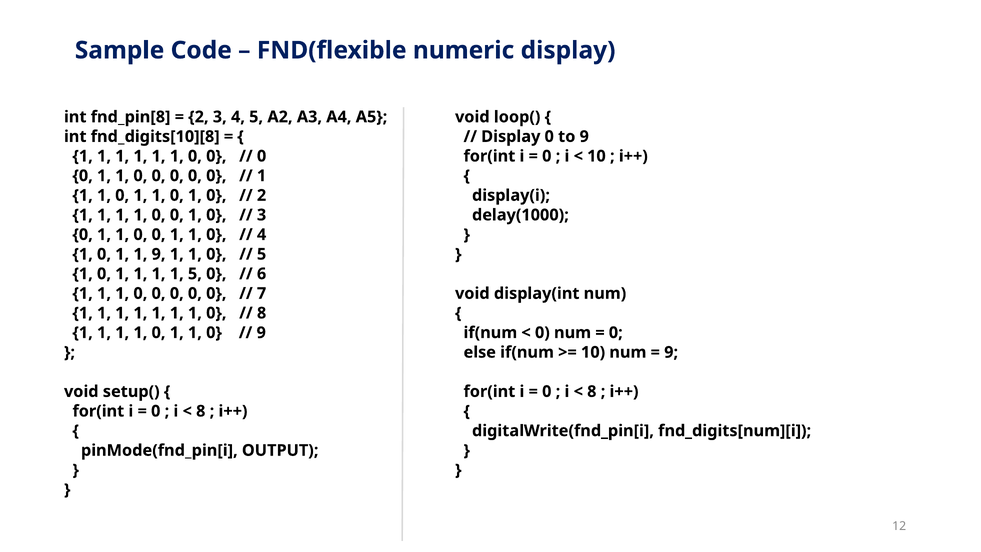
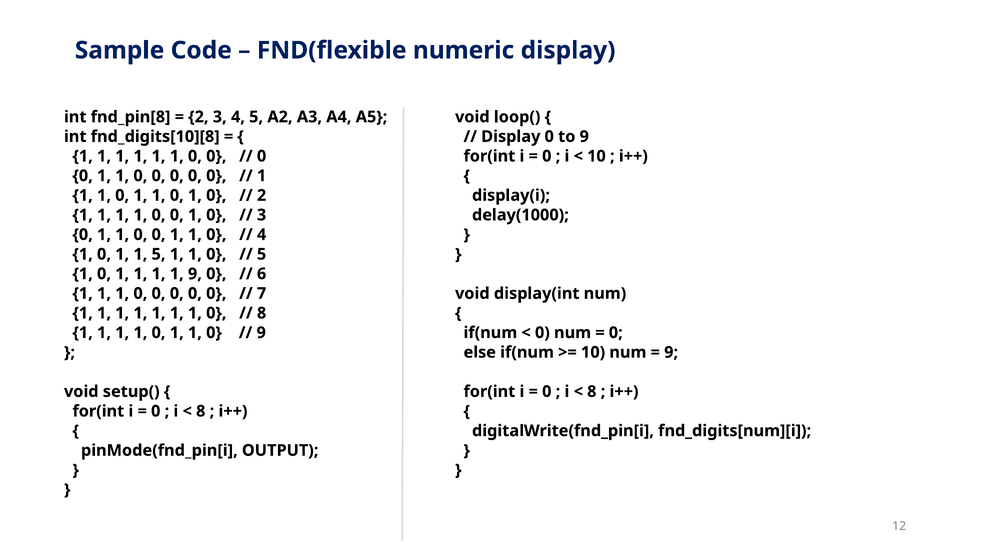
1 9: 9 -> 5
1 5: 5 -> 9
